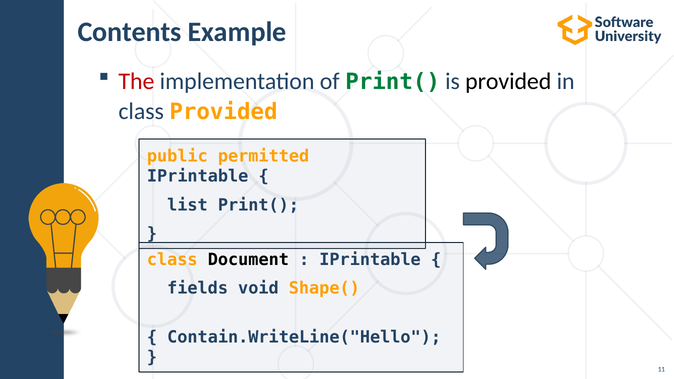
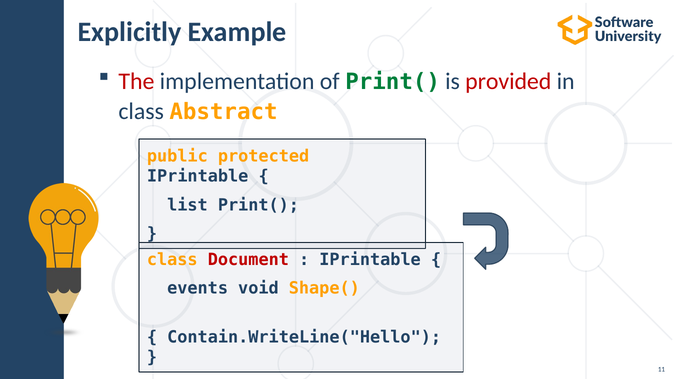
Contents: Contents -> Explicitly
provided at (508, 81) colour: black -> red
class Provided: Provided -> Abstract
permitted: permitted -> protected
Document colour: black -> red
fields: fields -> events
